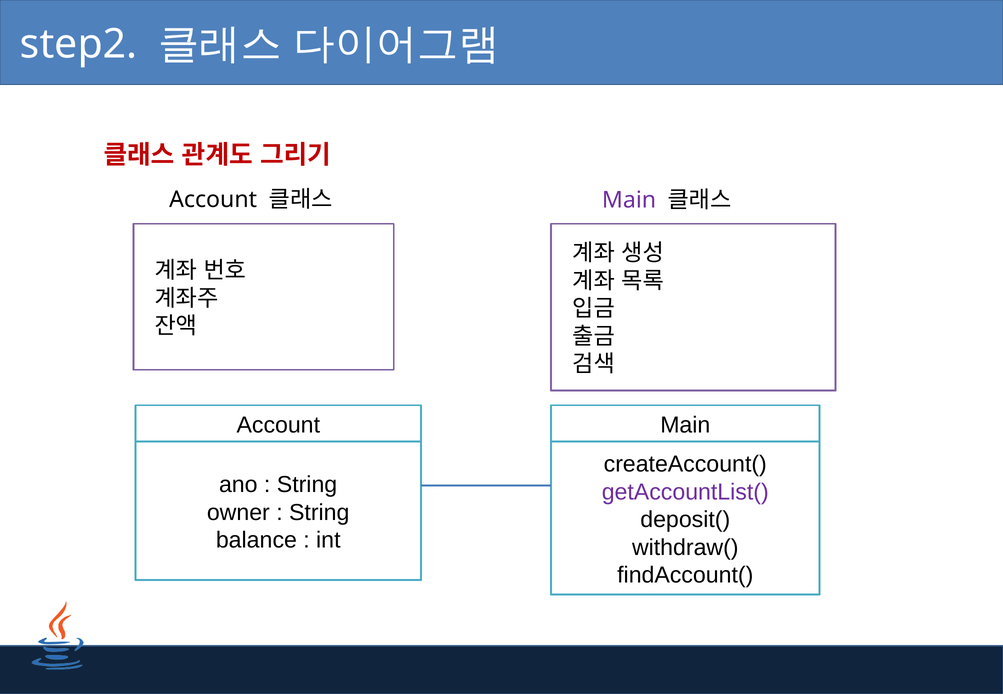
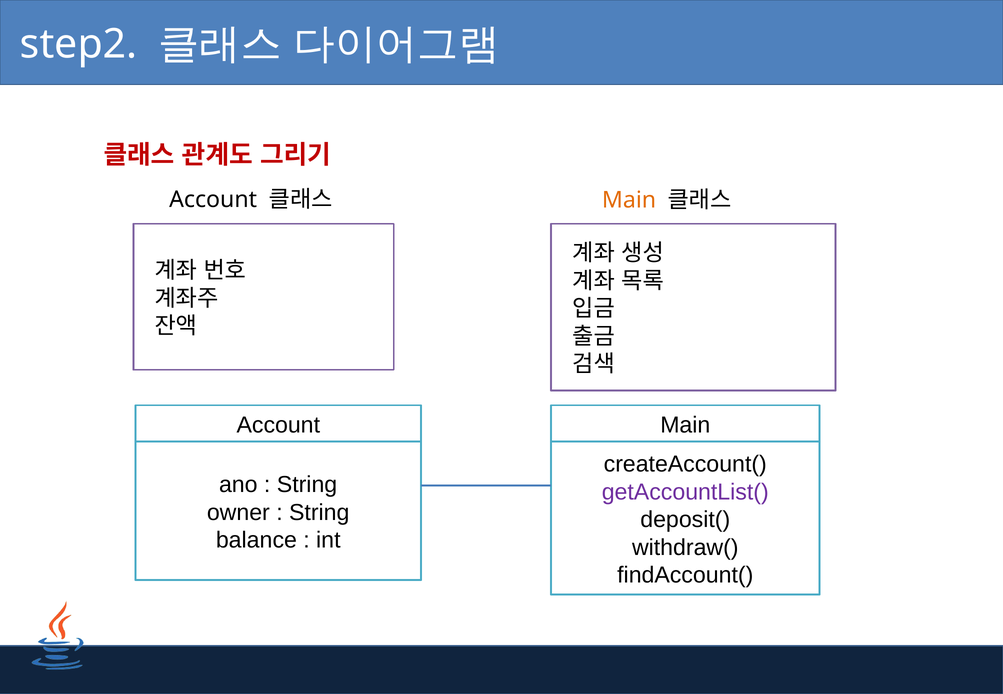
Main at (629, 200) colour: purple -> orange
